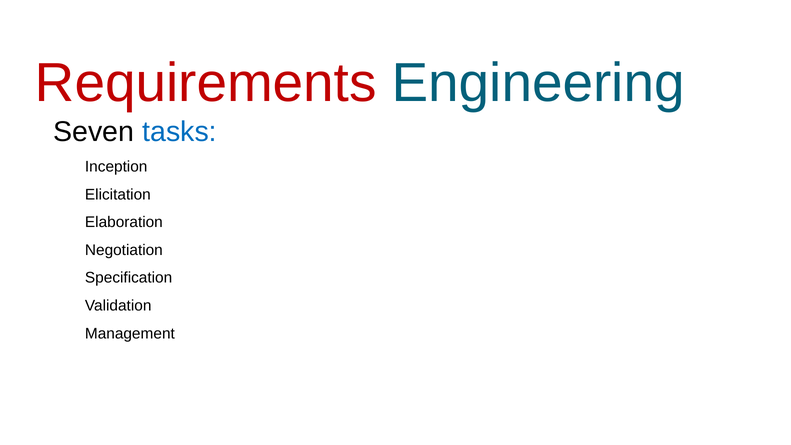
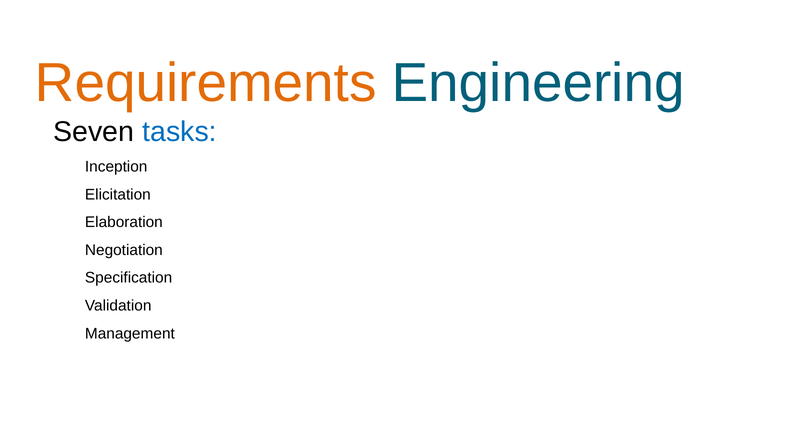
Requirements colour: red -> orange
